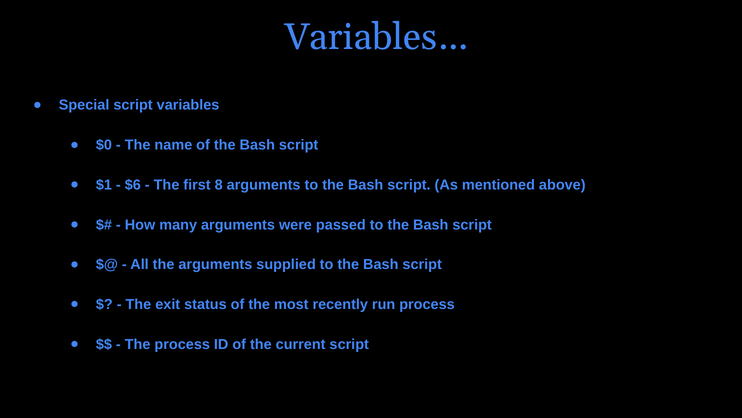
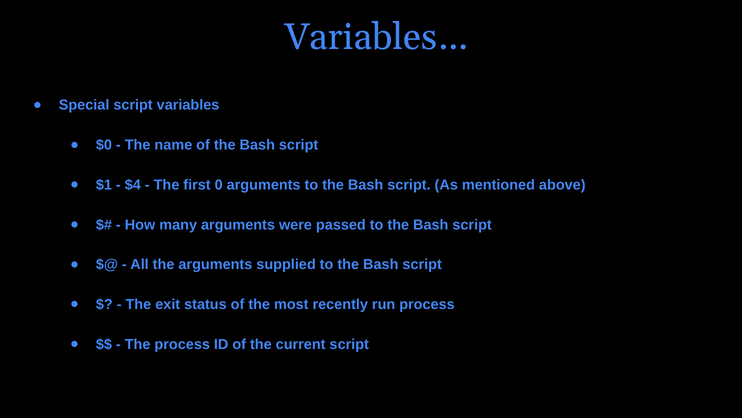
$6: $6 -> $4
8: 8 -> 0
